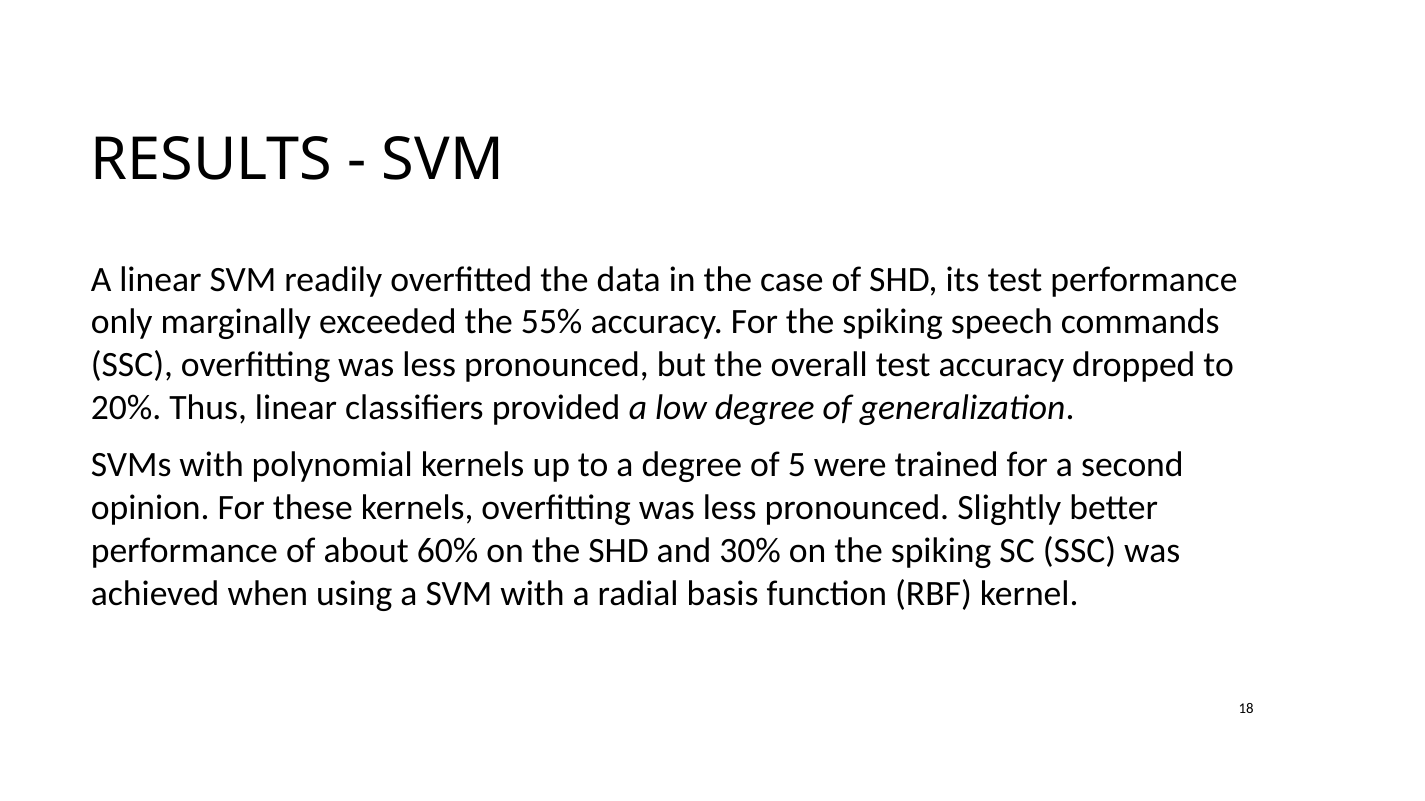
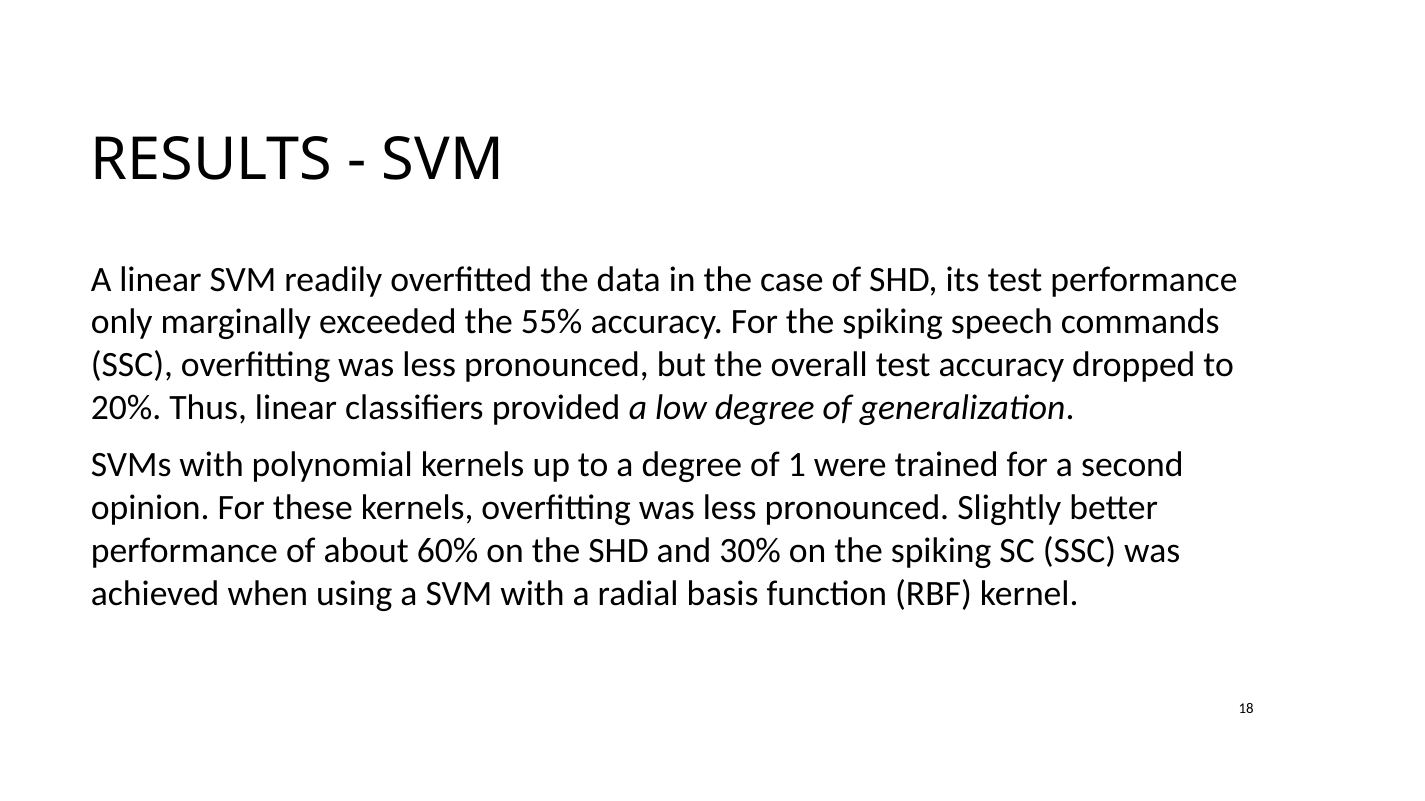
5: 5 -> 1
